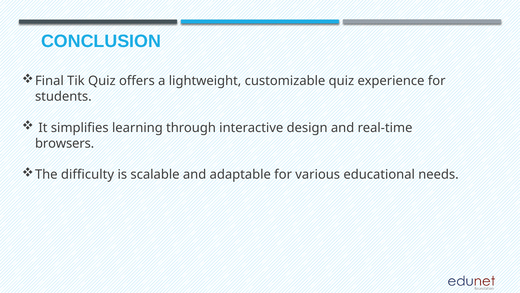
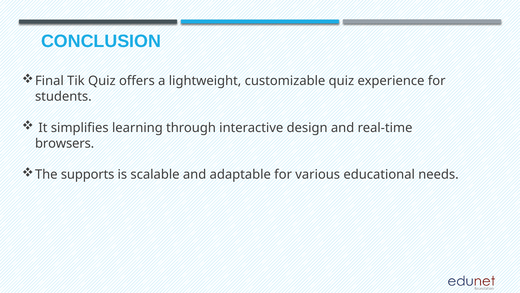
difficulty: difficulty -> supports
